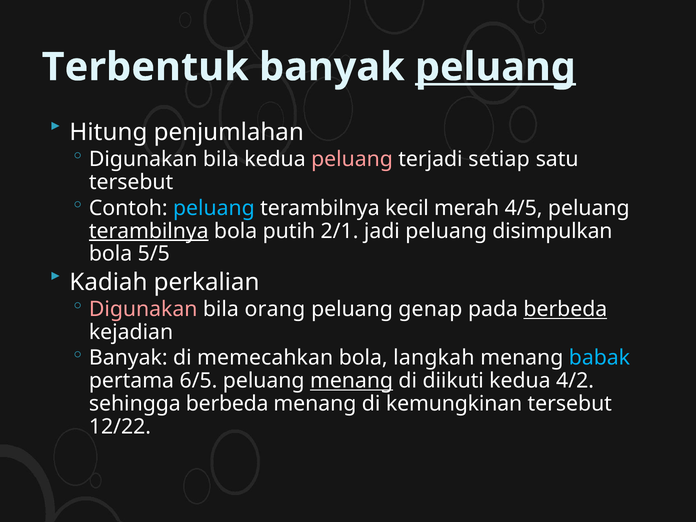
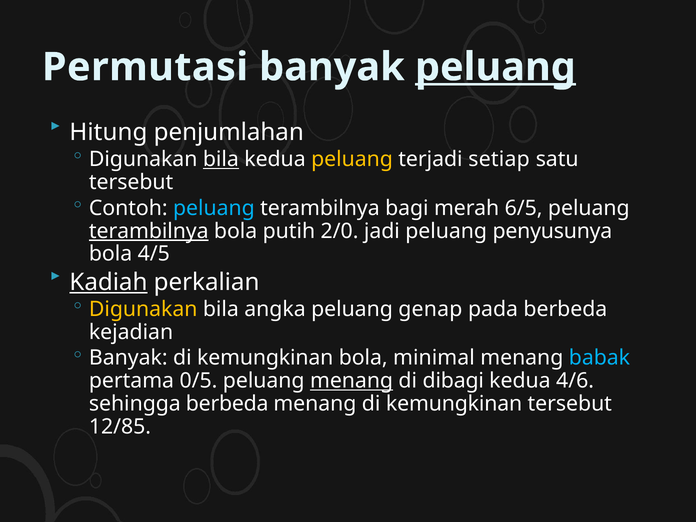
Terbentuk: Terbentuk -> Permutasi
bila at (221, 159) underline: none -> present
peluang at (352, 159) colour: pink -> yellow
kecil: kecil -> bagi
4/5: 4/5 -> 6/5
2/1: 2/1 -> 2/0
disimpulkan: disimpulkan -> penyusunya
5/5: 5/5 -> 4/5
Kadiah underline: none -> present
Digunakan at (143, 309) colour: pink -> yellow
orang: orang -> angka
berbeda at (565, 309) underline: present -> none
memecahkan at (265, 358): memecahkan -> kemungkinan
langkah: langkah -> minimal
6/5: 6/5 -> 0/5
diikuti: diikuti -> dibagi
4/2: 4/2 -> 4/6
12/22: 12/22 -> 12/85
